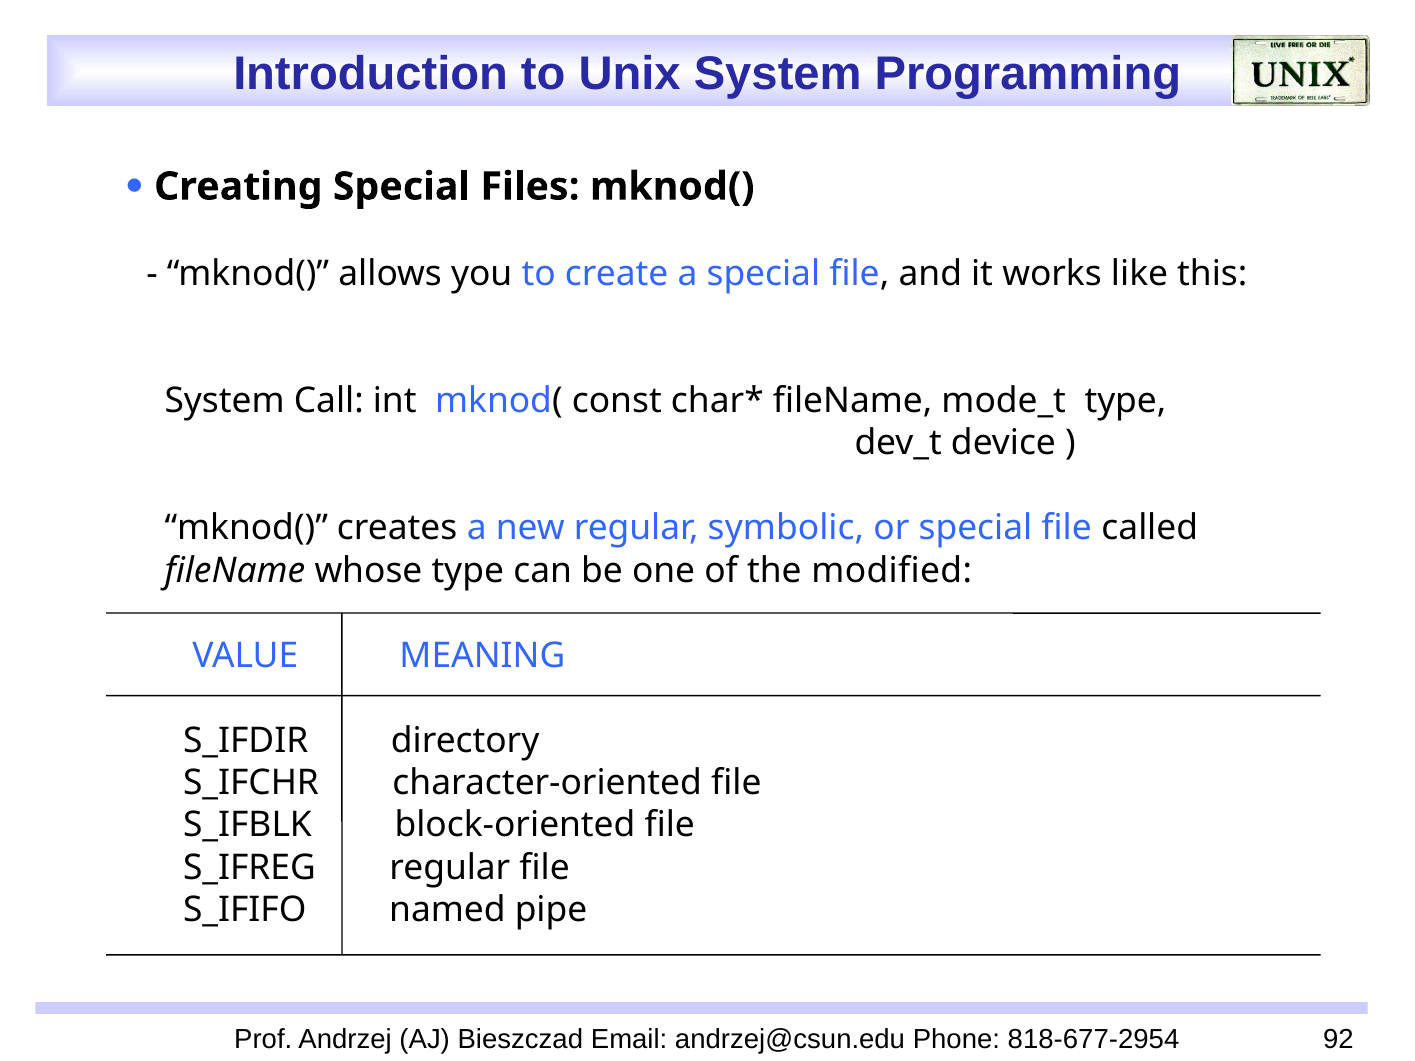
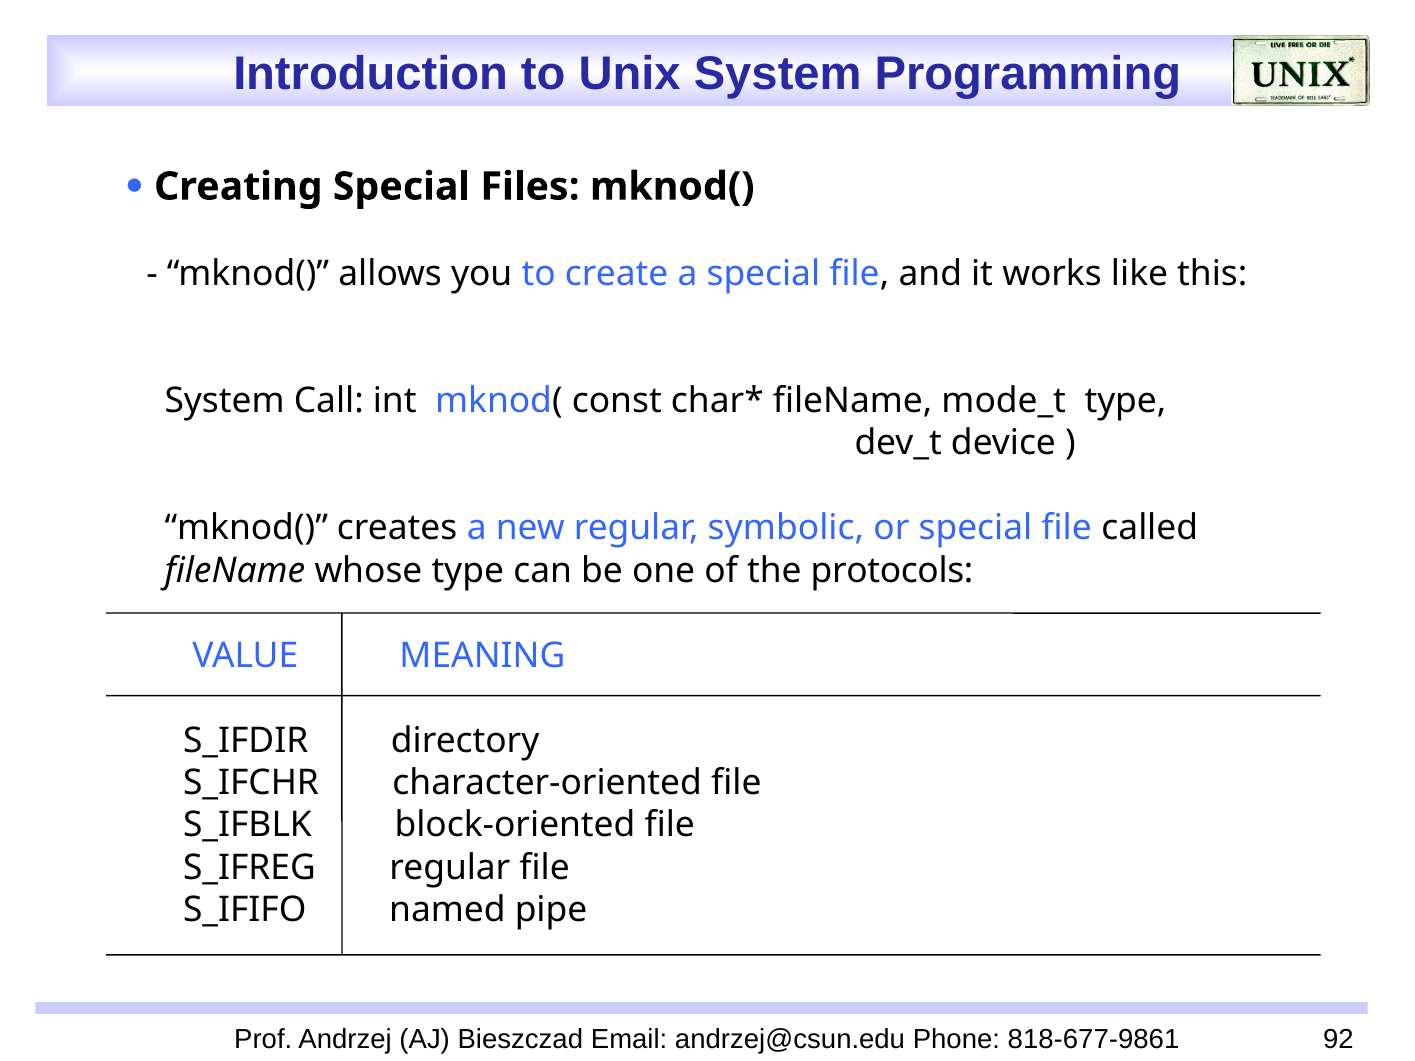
modified: modified -> protocols
818-677-2954: 818-677-2954 -> 818-677-9861
